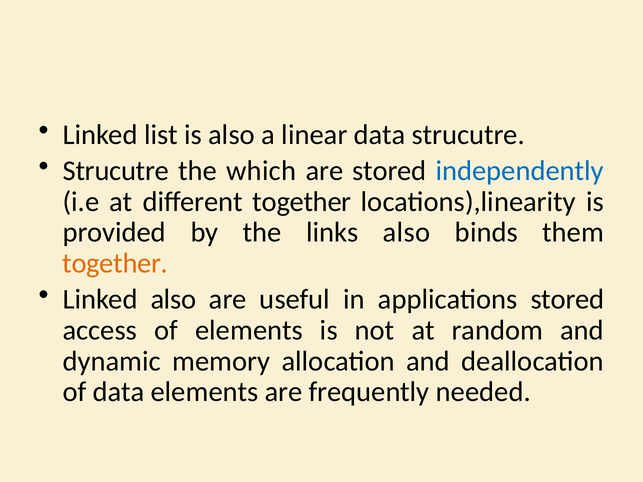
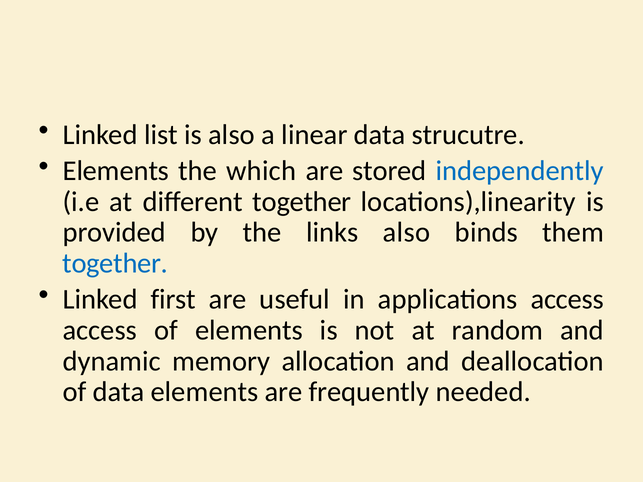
Strucutre at (116, 171): Strucutre -> Elements
together at (115, 264) colour: orange -> blue
Linked also: also -> first
applications stored: stored -> access
